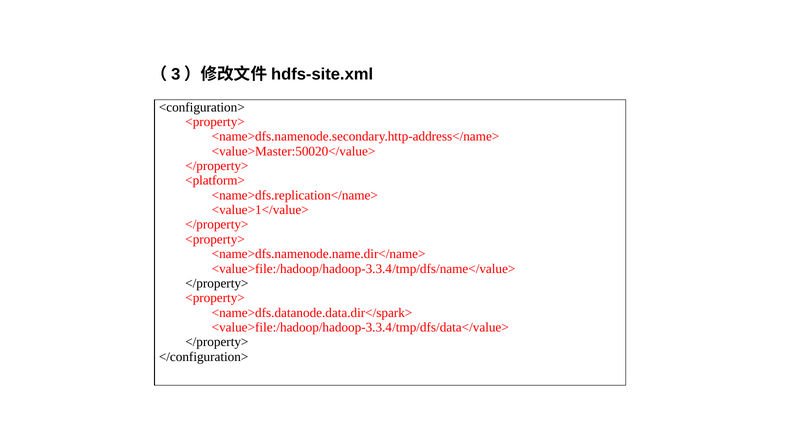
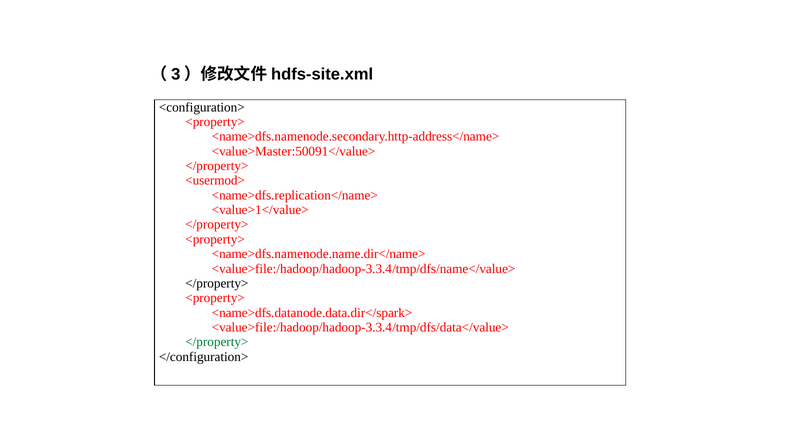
<value>Master:50020</value>: <value>Master:50020</value> -> <value>Master:50091</value>
<platform>: <platform> -> <usermod>
</property> at (217, 343) colour: black -> green
